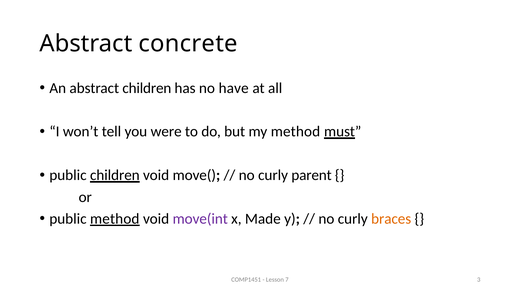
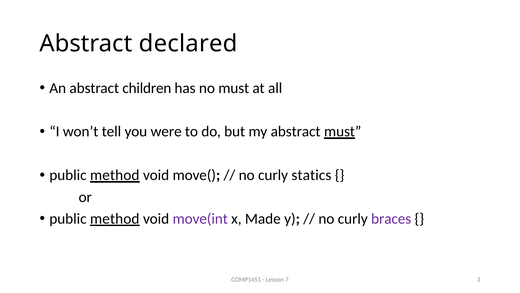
concrete: concrete -> declared
no have: have -> must
my method: method -> abstract
children at (115, 175): children -> method
parent: parent -> statics
braces colour: orange -> purple
